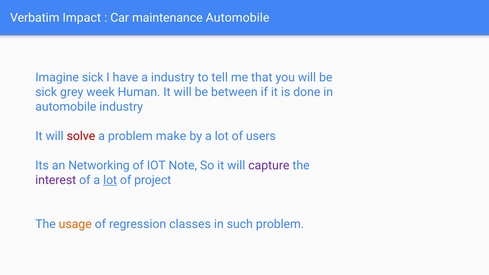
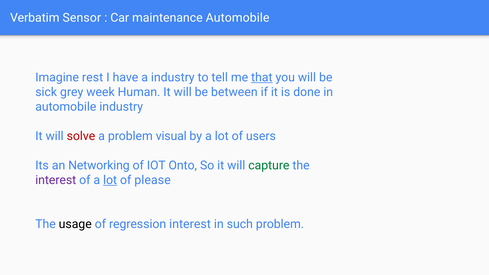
Impact: Impact -> Sensor
Imagine sick: sick -> rest
that underline: none -> present
make: make -> visual
Note: Note -> Onto
capture colour: purple -> green
project: project -> please
usage colour: orange -> black
regression classes: classes -> interest
